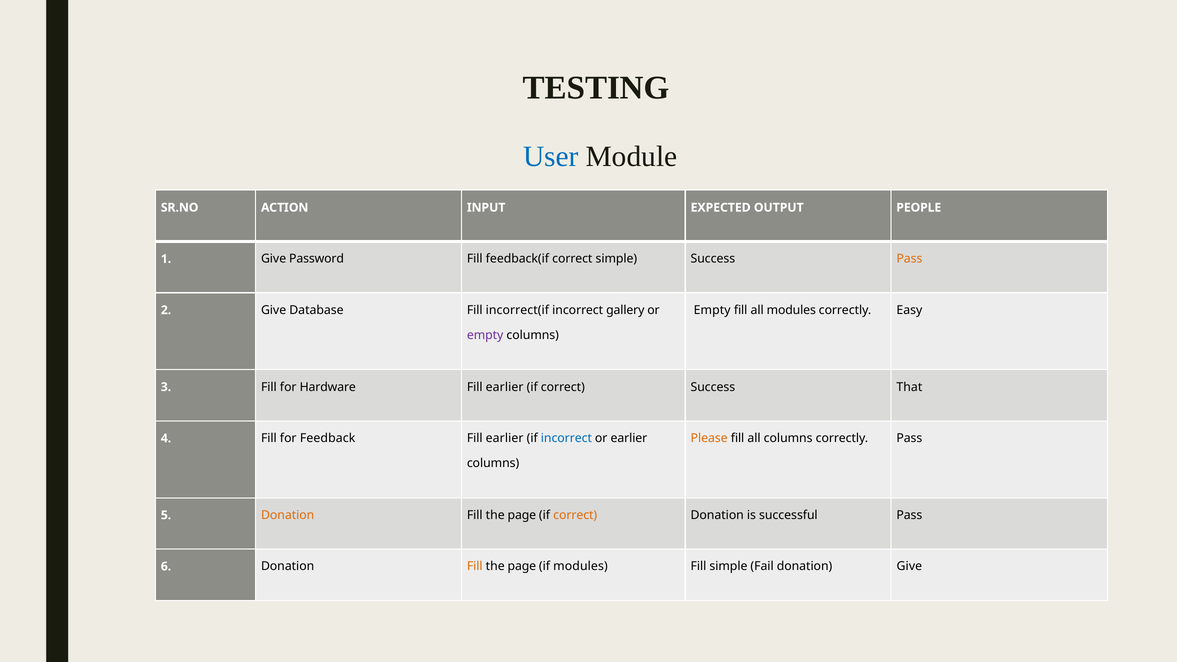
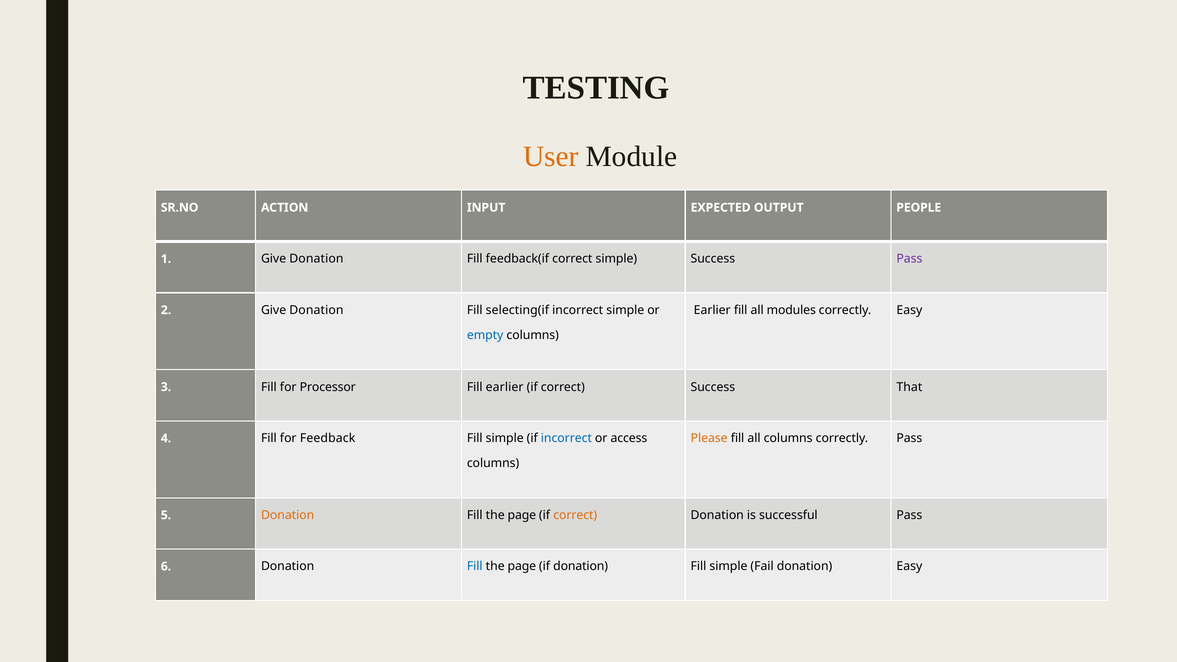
User colour: blue -> orange
1 Give Password: Password -> Donation
Pass at (909, 259) colour: orange -> purple
Empty at (712, 310): Empty -> Earlier
2 Give Database: Database -> Donation
incorrect(if: incorrect(if -> selecting(if
incorrect gallery: gallery -> simple
empty at (485, 335) colour: purple -> blue
Hardware: Hardware -> Processor
earlier at (505, 438): earlier -> simple
or earlier: earlier -> access
Fill at (475, 566) colour: orange -> blue
if modules: modules -> donation
donation Give: Give -> Easy
